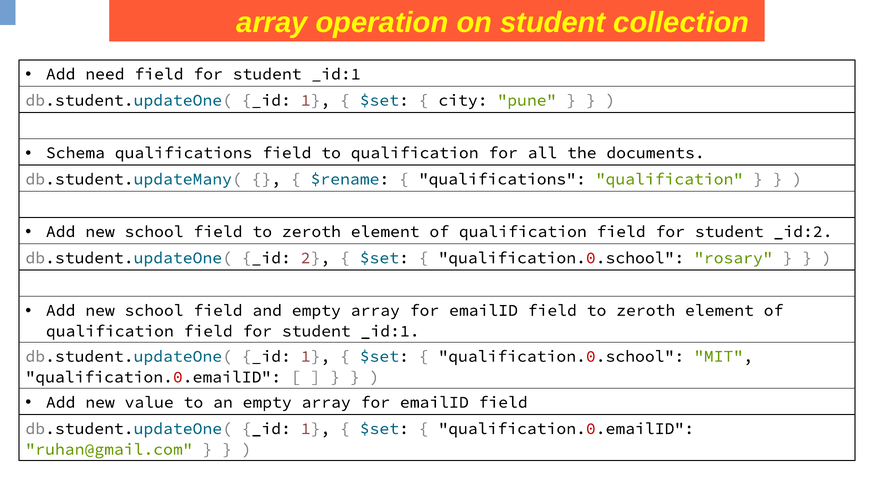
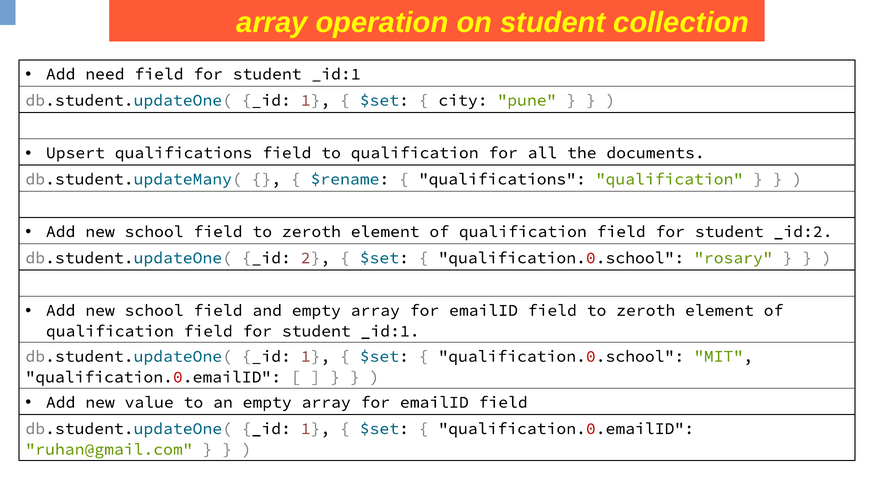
Schema: Schema -> Upsert
